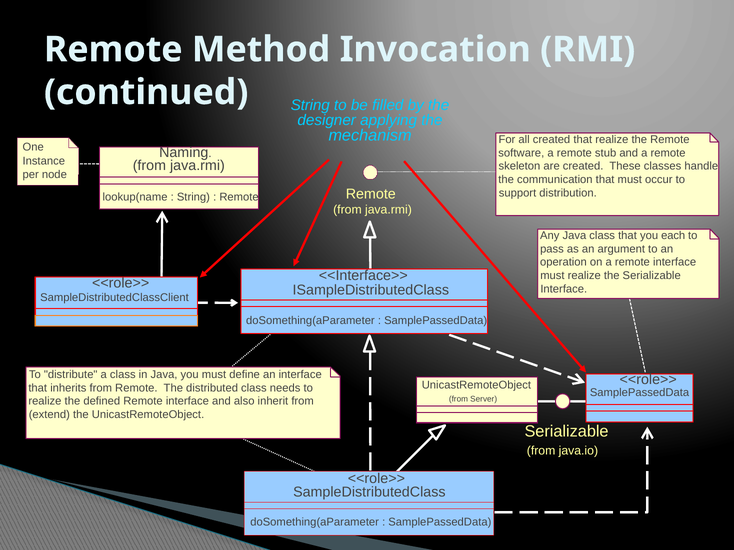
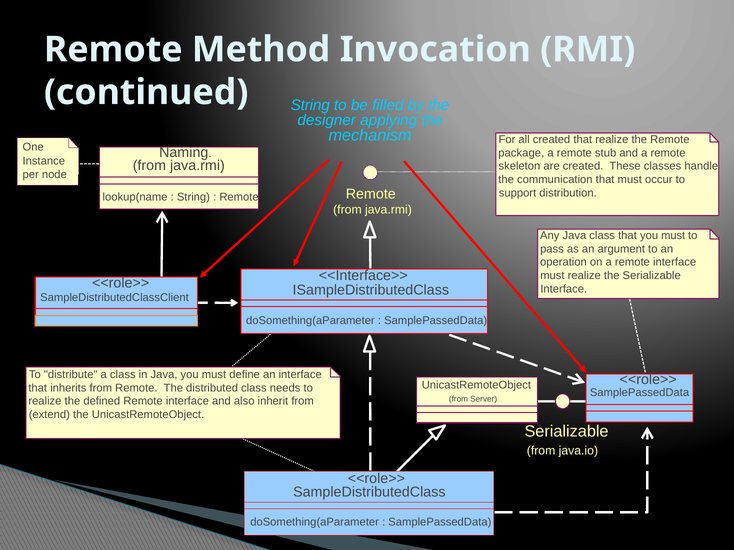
software: software -> package
that you each: each -> must
